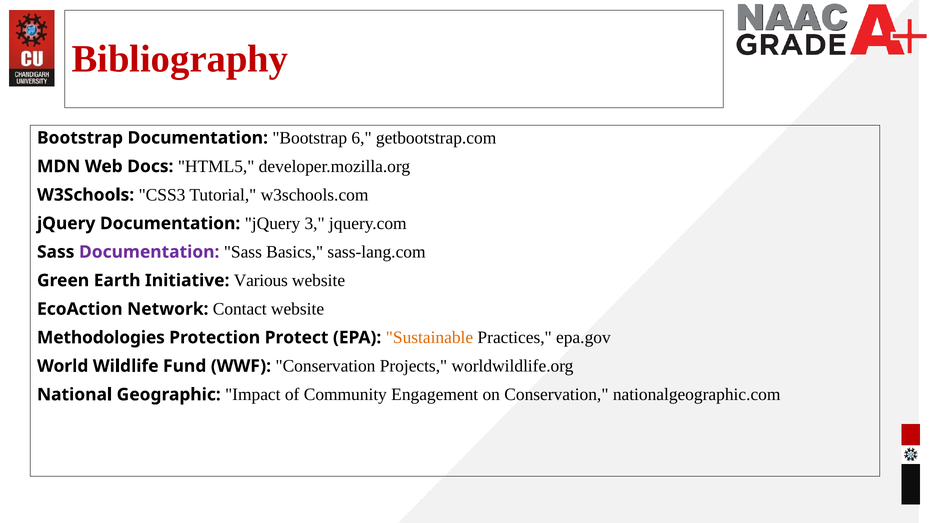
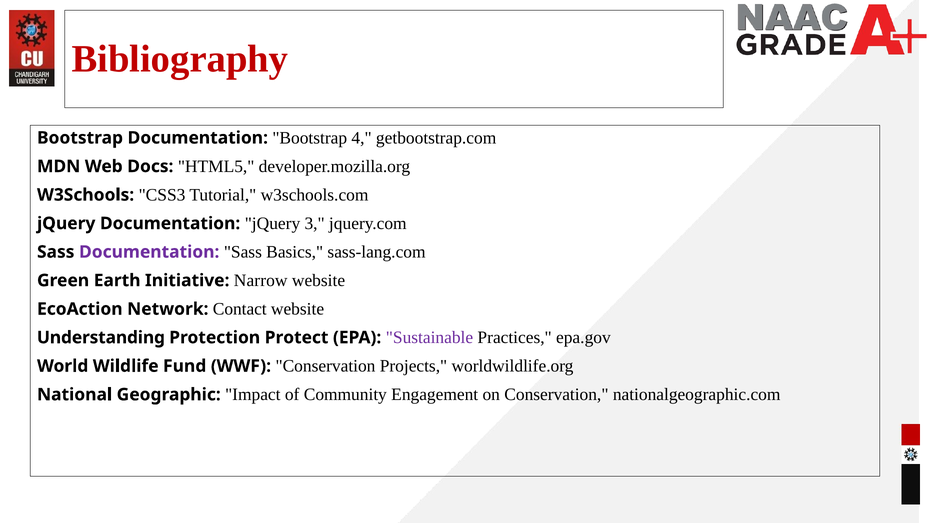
6: 6 -> 4
Various: Various -> Narrow
Methodologies: Methodologies -> Understanding
Sustainable colour: orange -> purple
